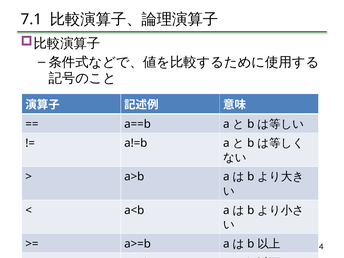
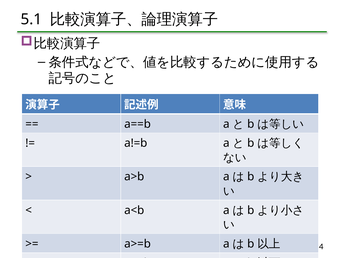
7.1: 7.1 -> 5.1
